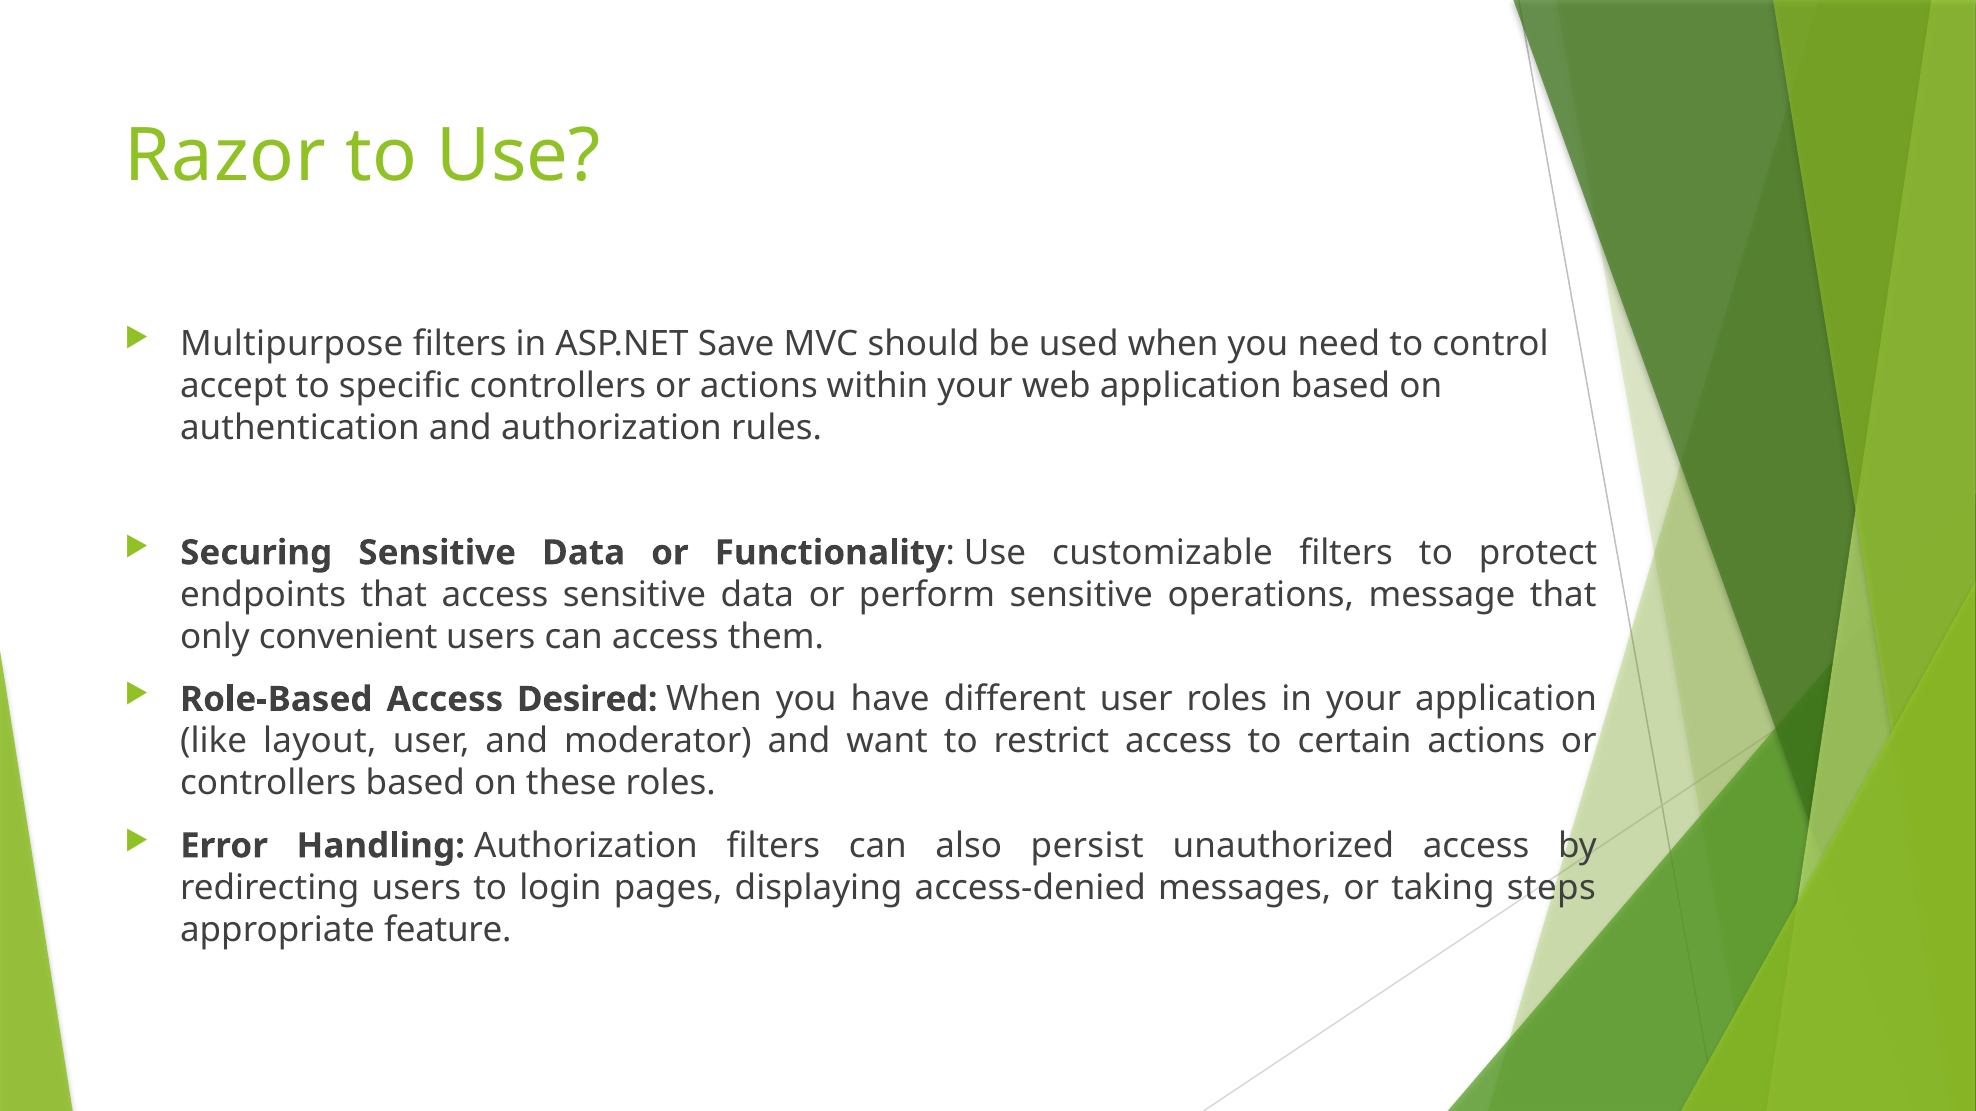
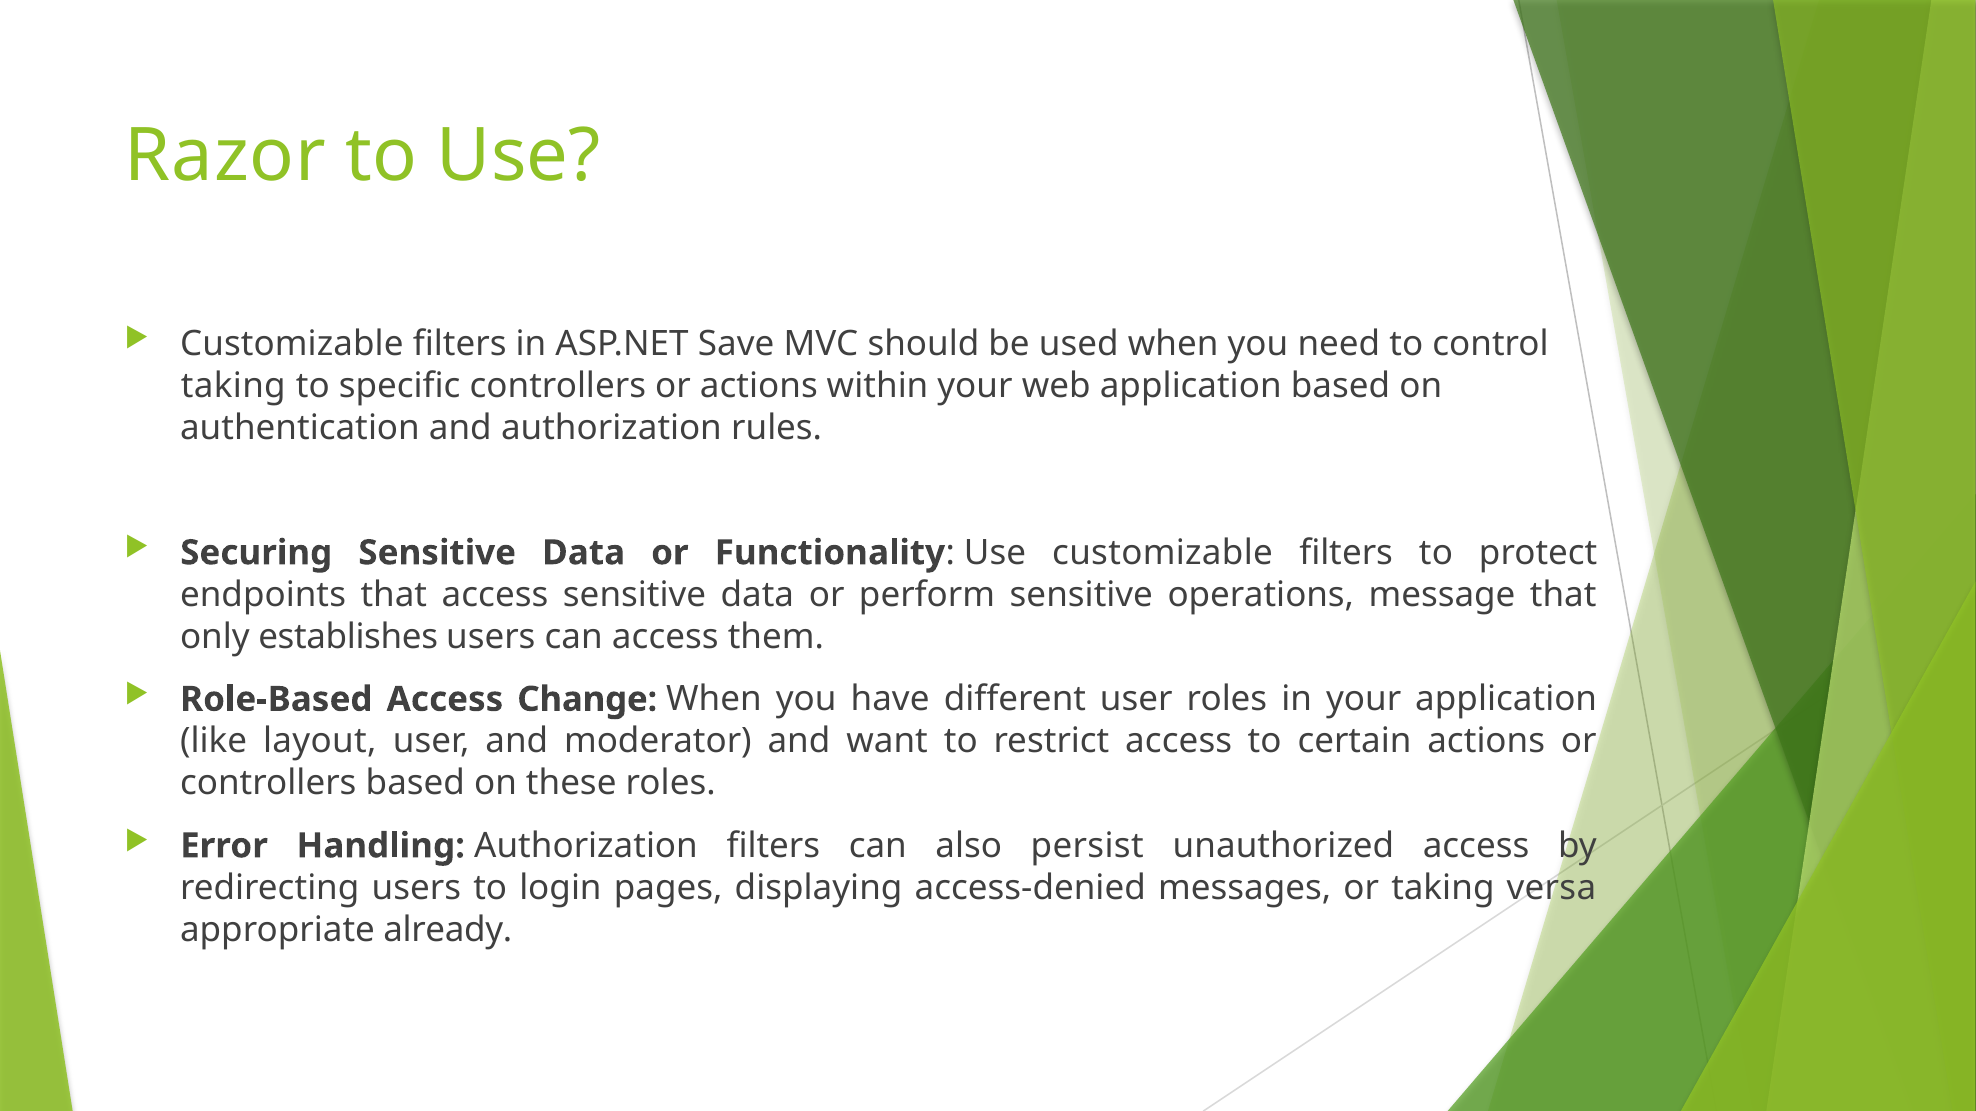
Multipurpose at (292, 344): Multipurpose -> Customizable
accept at (234, 386): accept -> taking
convenient: convenient -> establishes
Desired: Desired -> Change
steps: steps -> versa
feature: feature -> already
